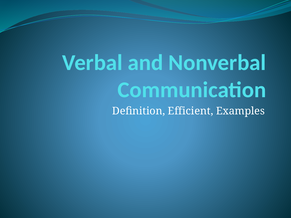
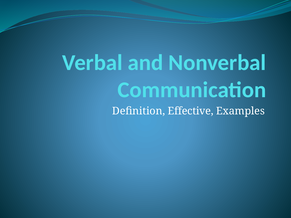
Efficient: Efficient -> Effective
